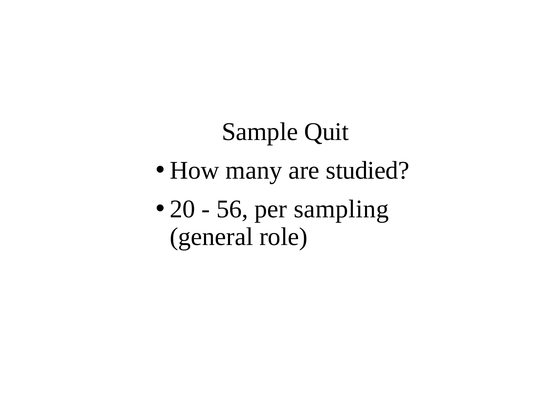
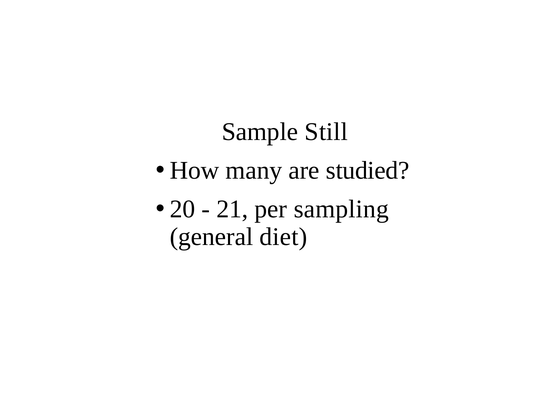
Quit: Quit -> Still
56: 56 -> 21
role: role -> diet
